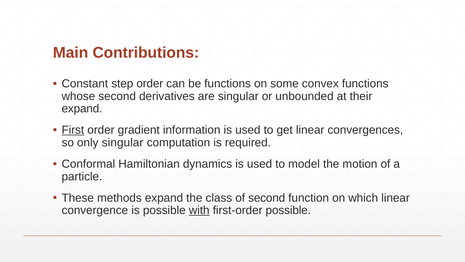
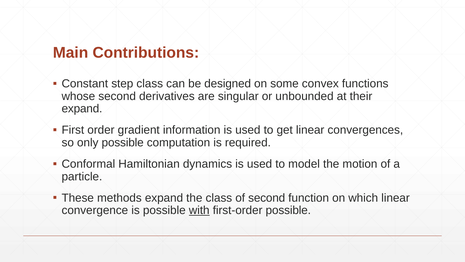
step order: order -> class
be functions: functions -> designed
First underline: present -> none
only singular: singular -> possible
